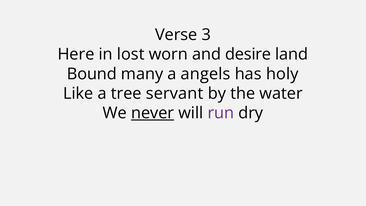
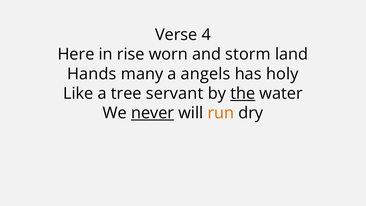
3: 3 -> 4
lost: lost -> rise
desire: desire -> storm
Bound: Bound -> Hands
the underline: none -> present
run colour: purple -> orange
